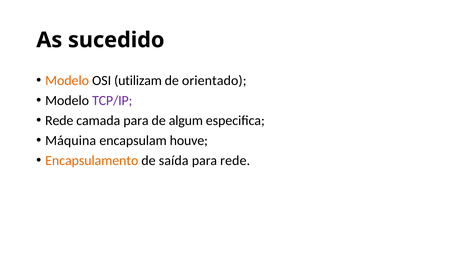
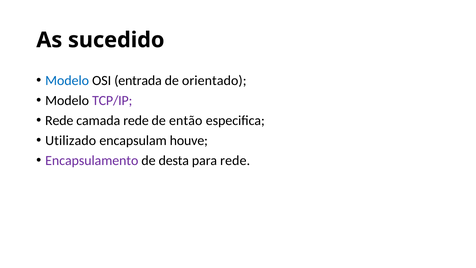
Modelo at (67, 80) colour: orange -> blue
utilizam: utilizam -> entrada
camada para: para -> rede
algum: algum -> então
Máquina: Máquina -> Utilizado
Encapsulamento colour: orange -> purple
saída: saída -> desta
